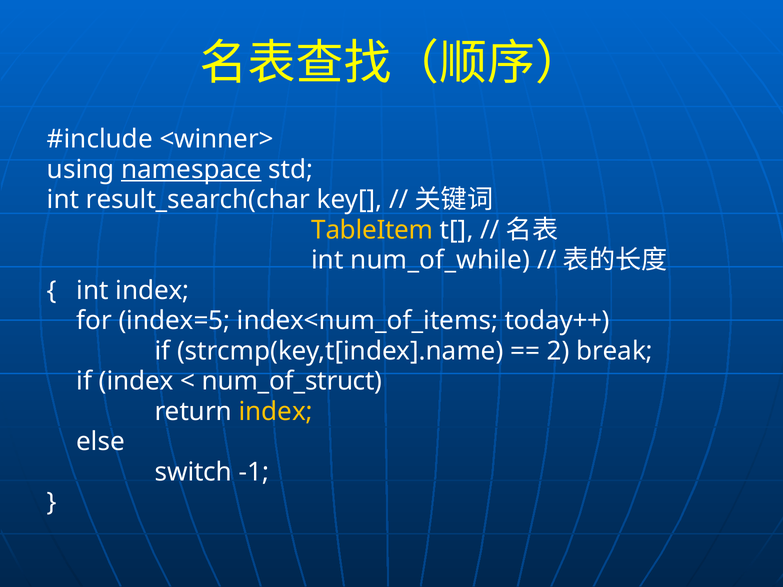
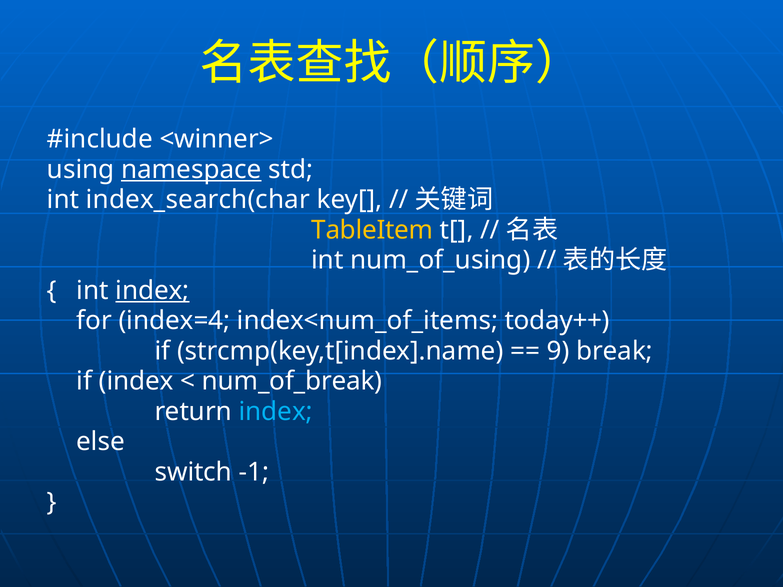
result_search(char: result_search(char -> index_search(char
num_of_while: num_of_while -> num_of_using
index at (152, 291) underline: none -> present
index=5: index=5 -> index=4
2: 2 -> 9
num_of_struct: num_of_struct -> num_of_break
index at (276, 412) colour: yellow -> light blue
